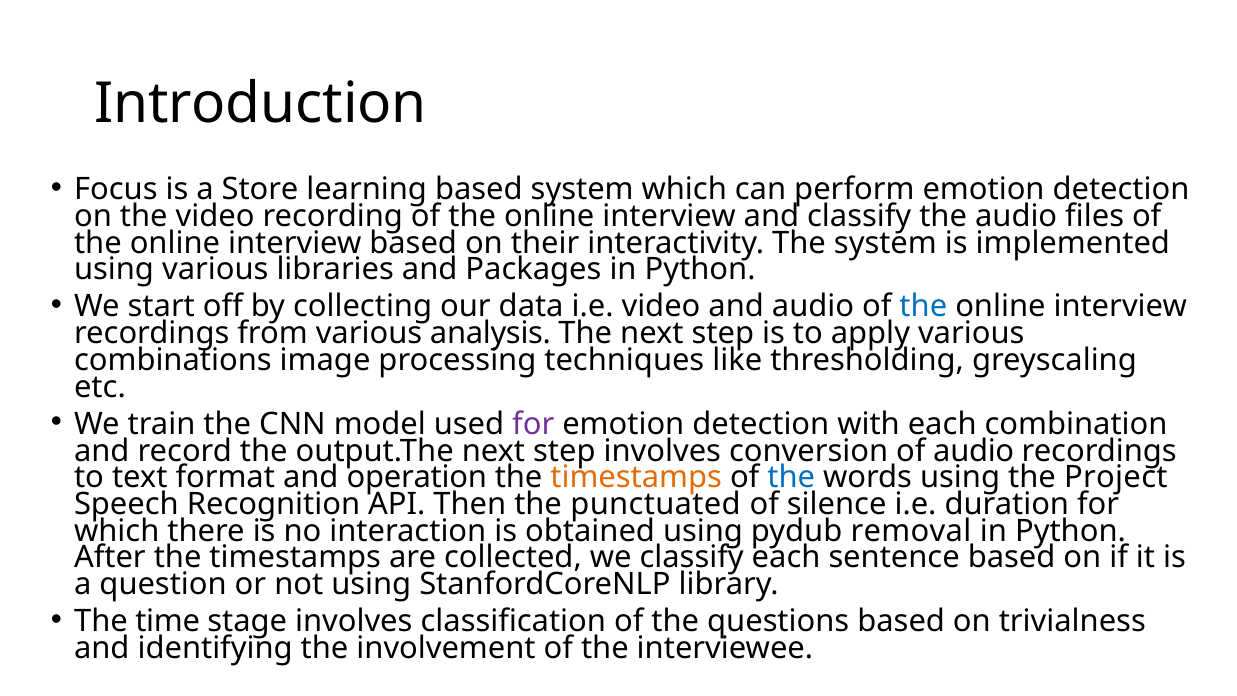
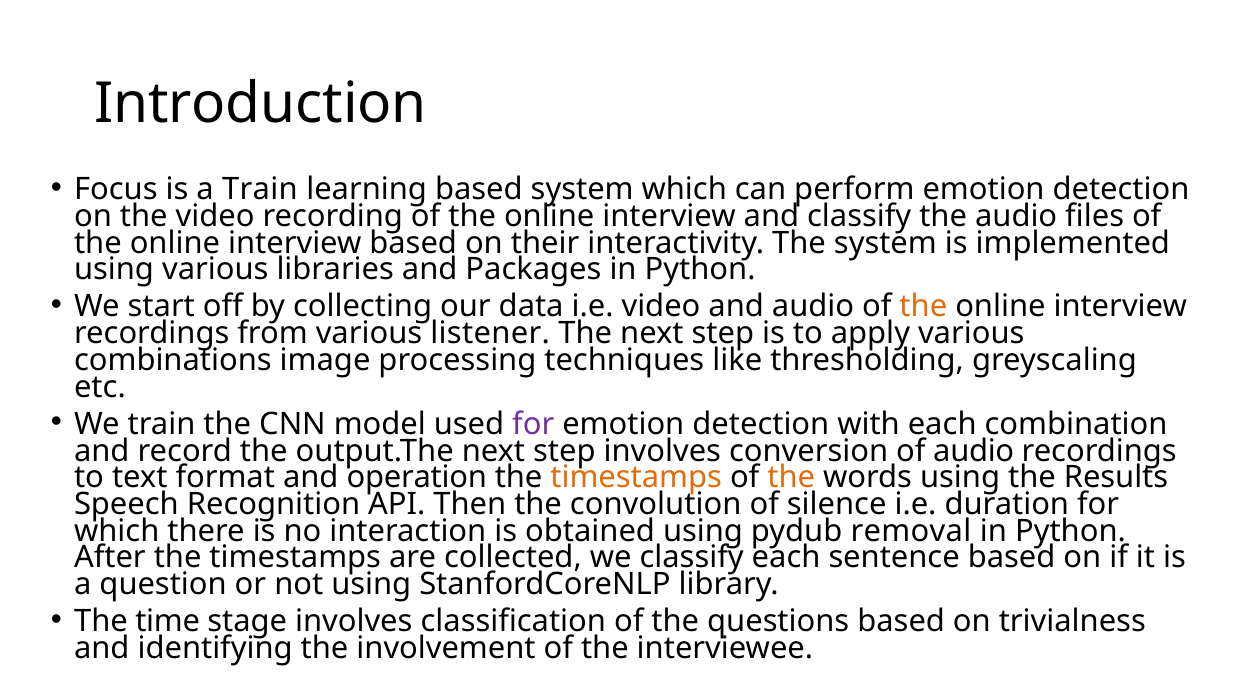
a Store: Store -> Train
the at (923, 307) colour: blue -> orange
analysis: analysis -> listener
the at (791, 477) colour: blue -> orange
Project: Project -> Results
punctuated: punctuated -> convolution
